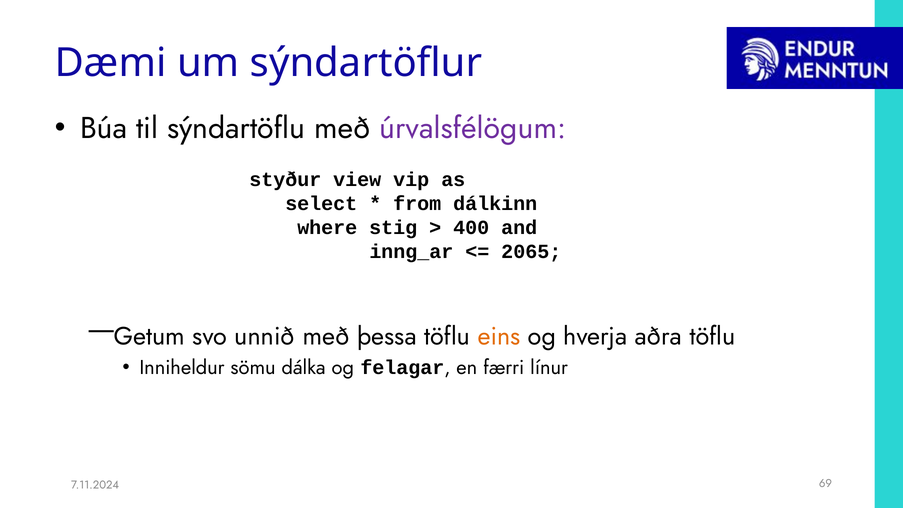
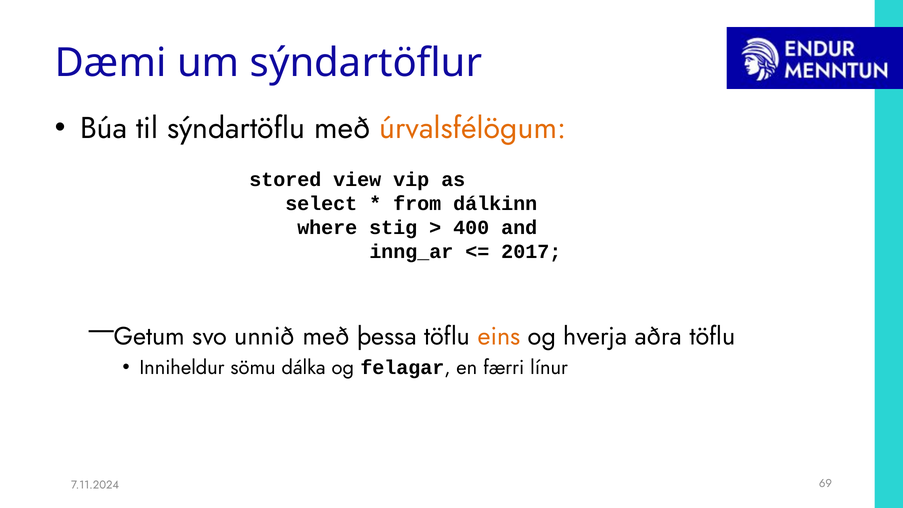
úrvalsfélögum colour: purple -> orange
styður: styður -> stored
2065: 2065 -> 2017
